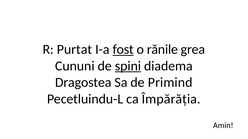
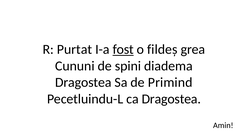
rănile: rănile -> fildeș
spini underline: present -> none
ca Împărăția: Împărăția -> Dragostea
